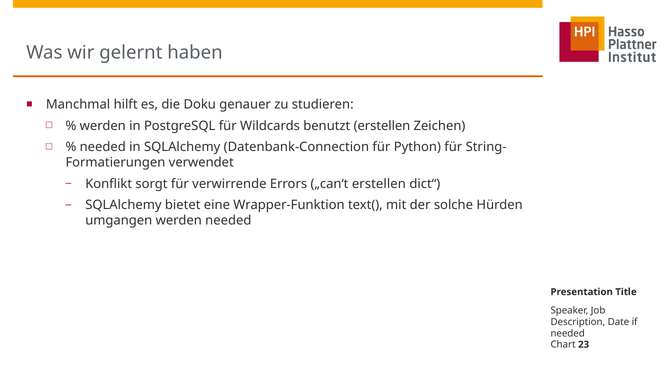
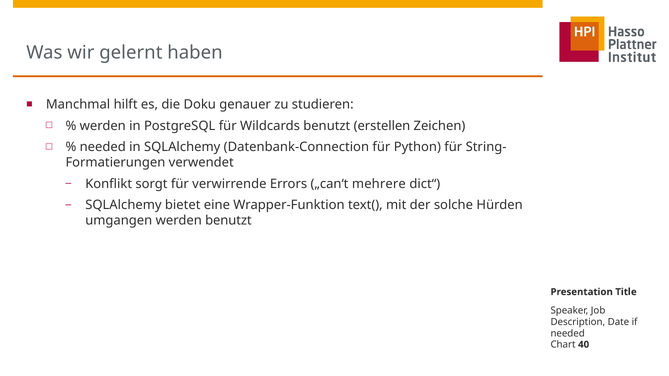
„can‘t erstellen: erstellen -> mehrere
werden needed: needed -> benutzt
23: 23 -> 40
